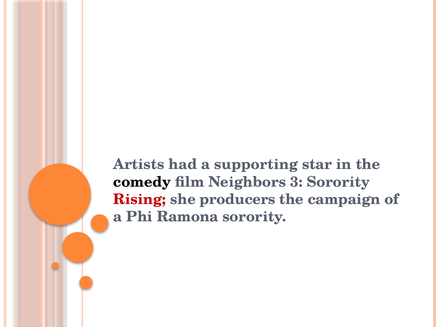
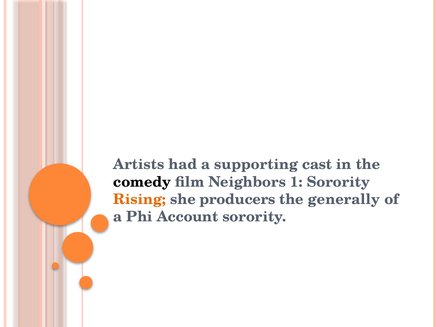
star: star -> cast
3: 3 -> 1
Rising colour: red -> orange
campaign: campaign -> generally
Ramona: Ramona -> Account
